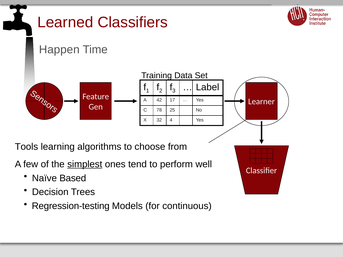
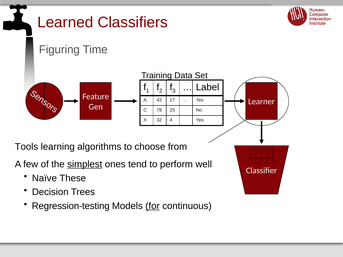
Happen: Happen -> Figuring
Based: Based -> These
for underline: none -> present
